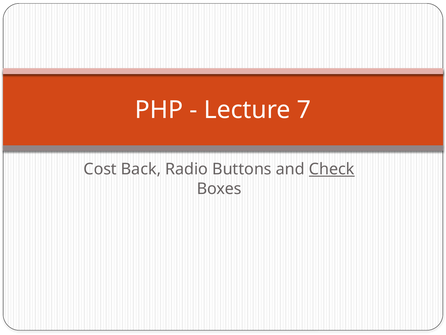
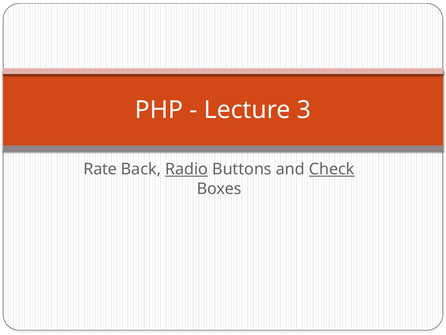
7: 7 -> 3
Cost: Cost -> Rate
Radio underline: none -> present
